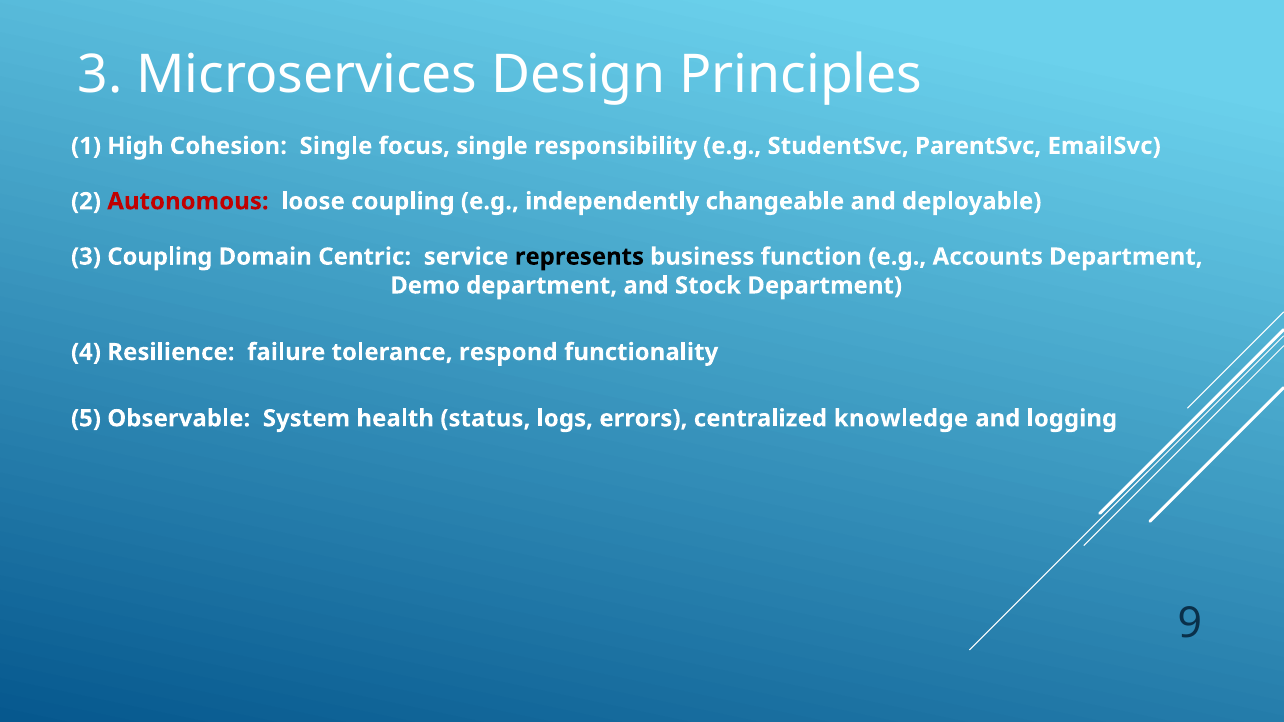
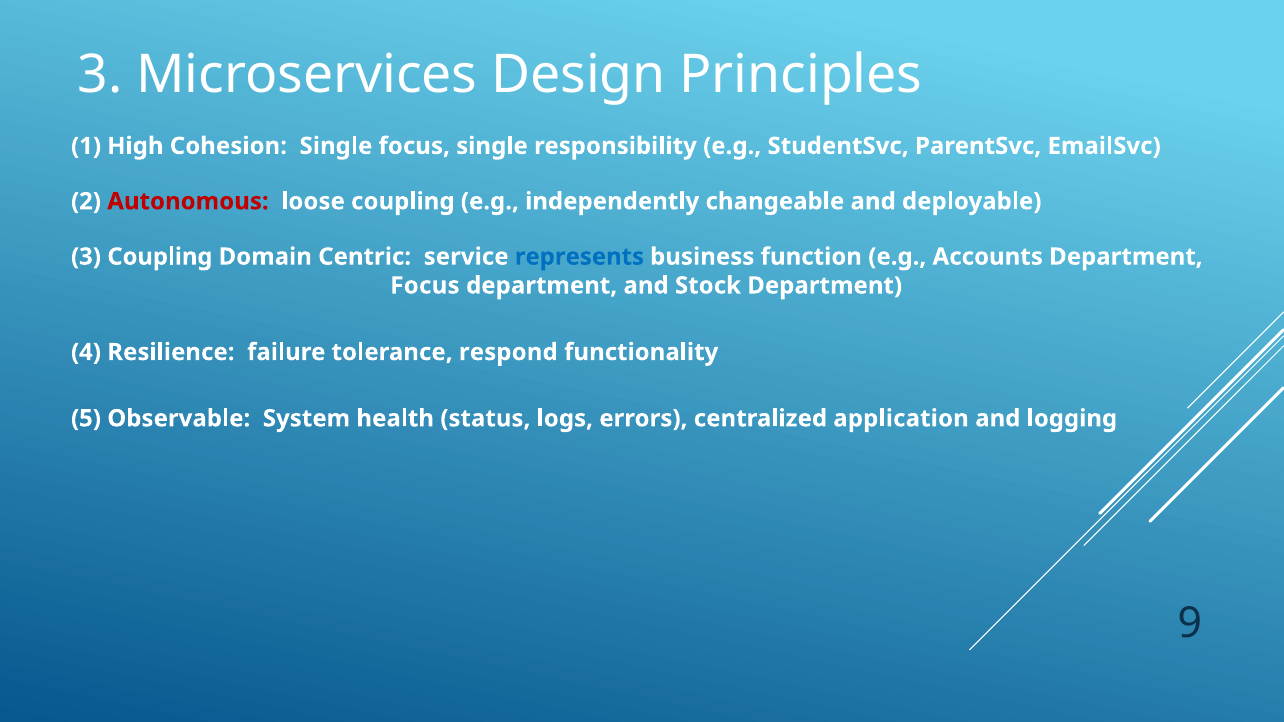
represents colour: black -> blue
Demo at (425, 286): Demo -> Focus
knowledge: knowledge -> application
